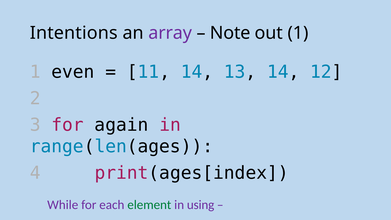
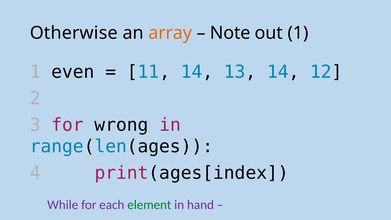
Intentions: Intentions -> Otherwise
array colour: purple -> orange
again: again -> wrong
using: using -> hand
